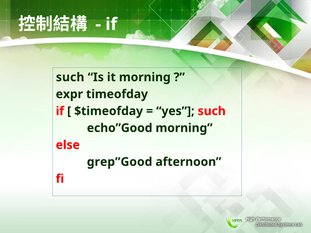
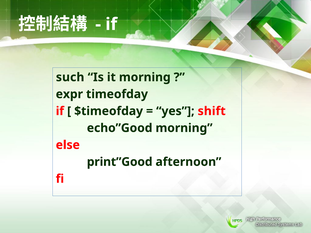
yes such: such -> shift
grep”Good: grep”Good -> print”Good
